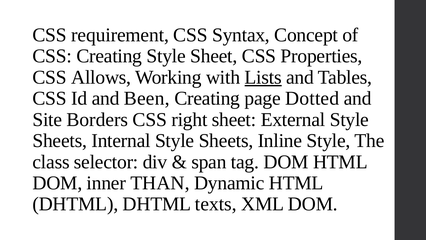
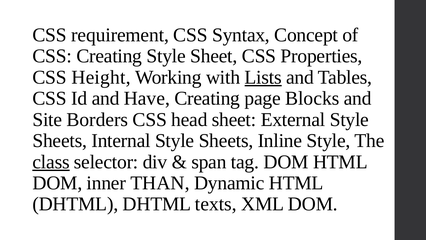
Allows: Allows -> Height
Been: Been -> Have
Dotted: Dotted -> Blocks
right: right -> head
class underline: none -> present
